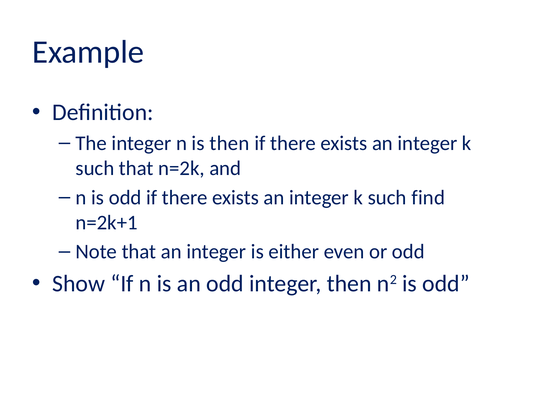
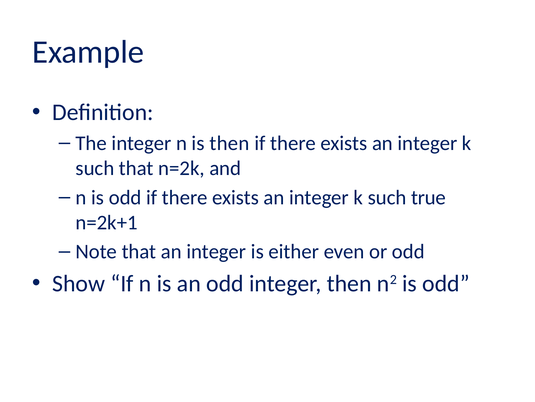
find: find -> true
